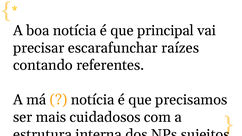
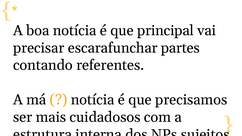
raízes: raízes -> partes
